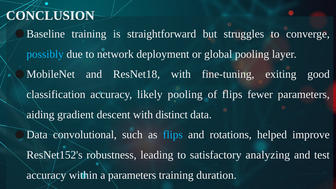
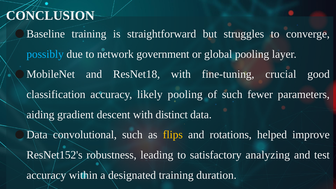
deployment: deployment -> government
exiting: exiting -> crucial
of flips: flips -> such
flips at (173, 135) colour: light blue -> yellow
a parameters: parameters -> designated
